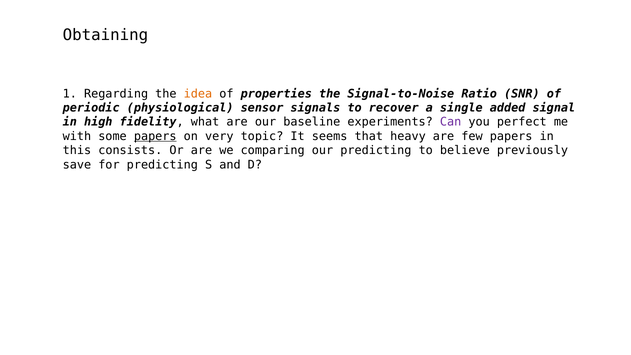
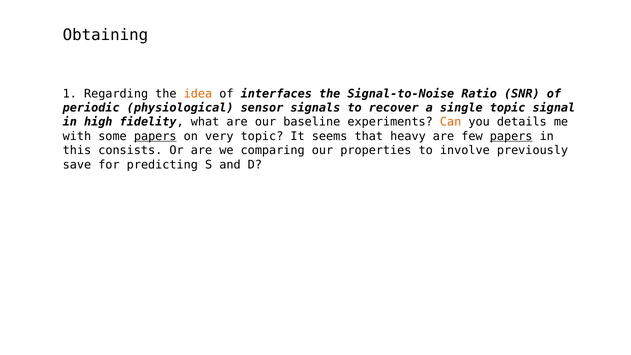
properties: properties -> interfaces
single added: added -> topic
Can colour: purple -> orange
perfect: perfect -> details
papers at (511, 136) underline: none -> present
our predicting: predicting -> properties
believe: believe -> involve
